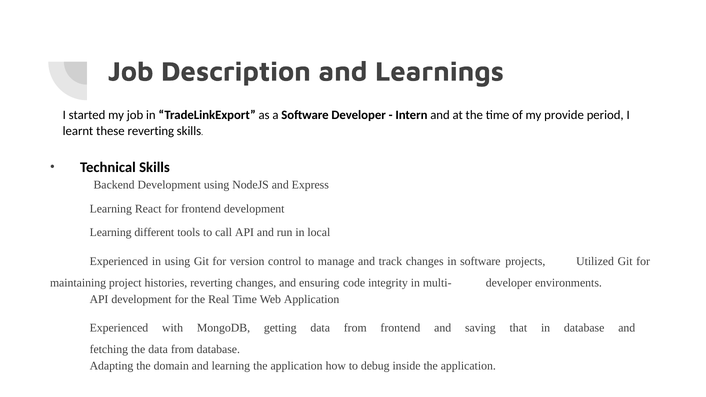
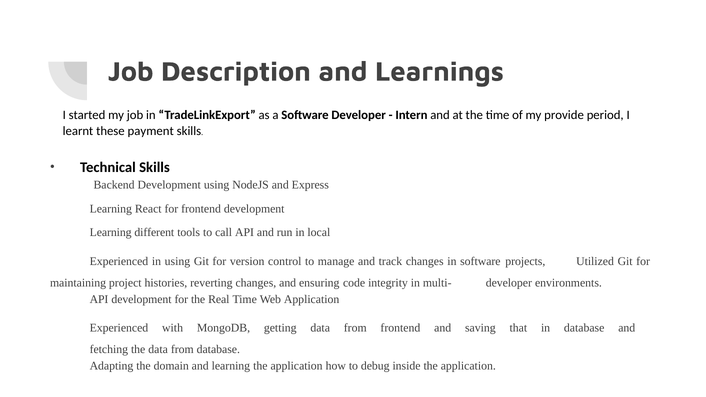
these reverting: reverting -> payment
